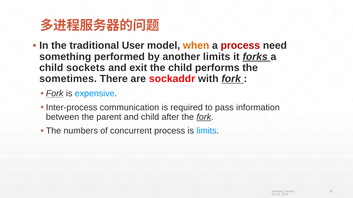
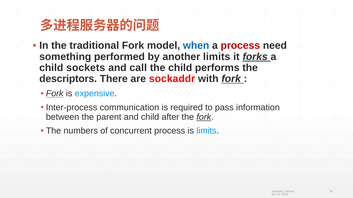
traditional User: User -> Fork
when colour: orange -> blue
exit: exit -> call
sometimes: sometimes -> descriptors
